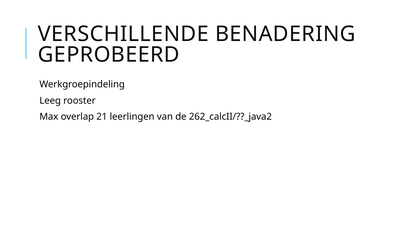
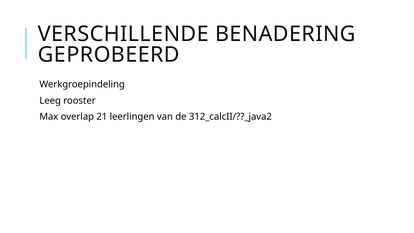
262_calcII/??_java2: 262_calcII/??_java2 -> 312_calcII/??_java2
